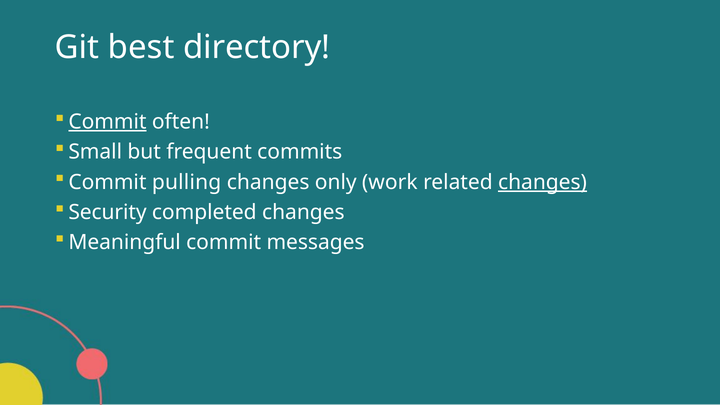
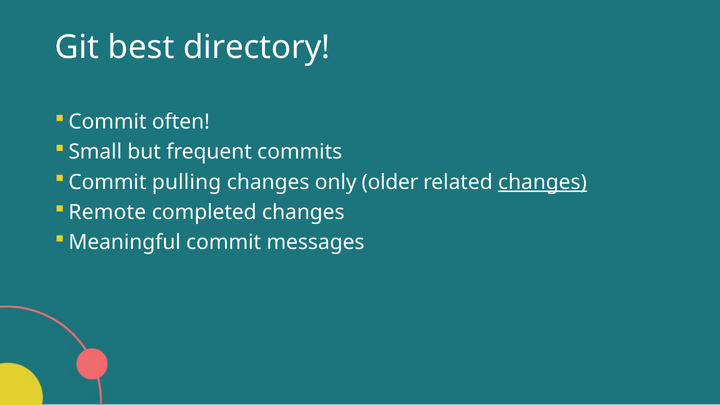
Commit at (107, 122) underline: present -> none
work: work -> older
Security: Security -> Remote
